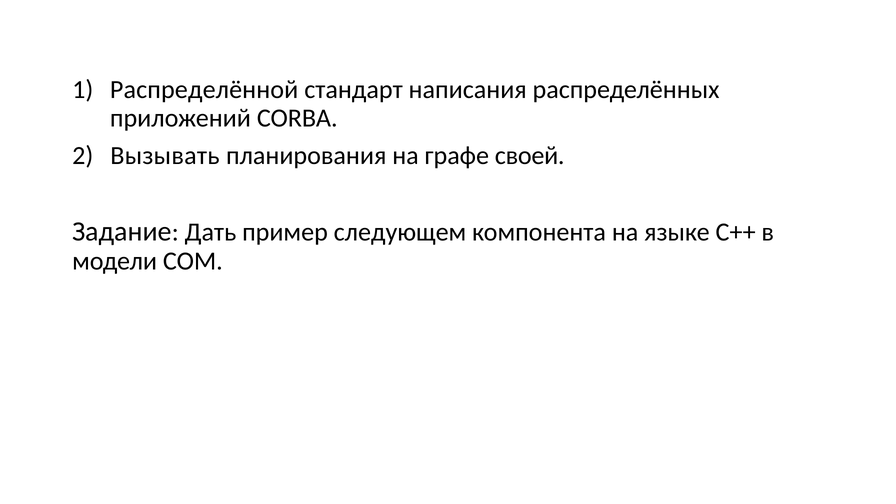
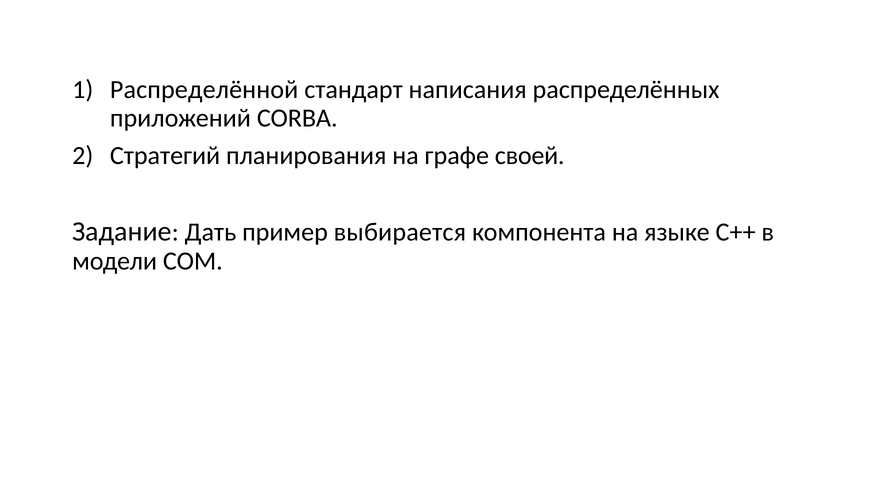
Вызывать: Вызывать -> Стратегий
следующем: следующем -> выбирается
